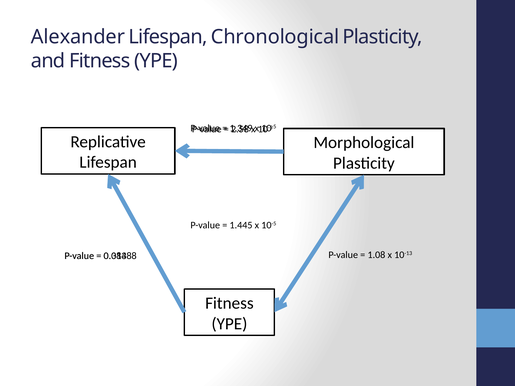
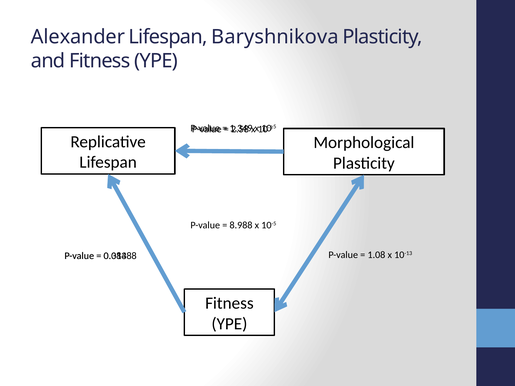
Chronological: Chronological -> Baryshnikova
1.445: 1.445 -> 8.988
